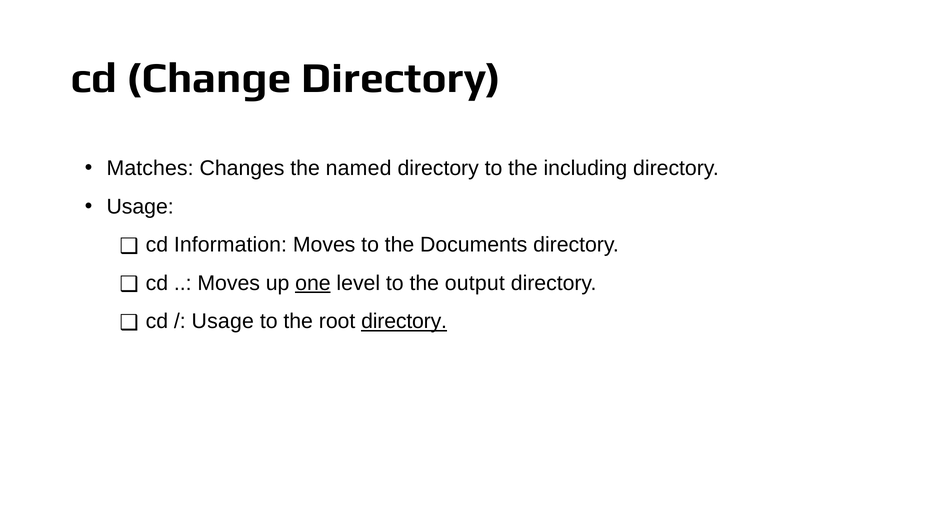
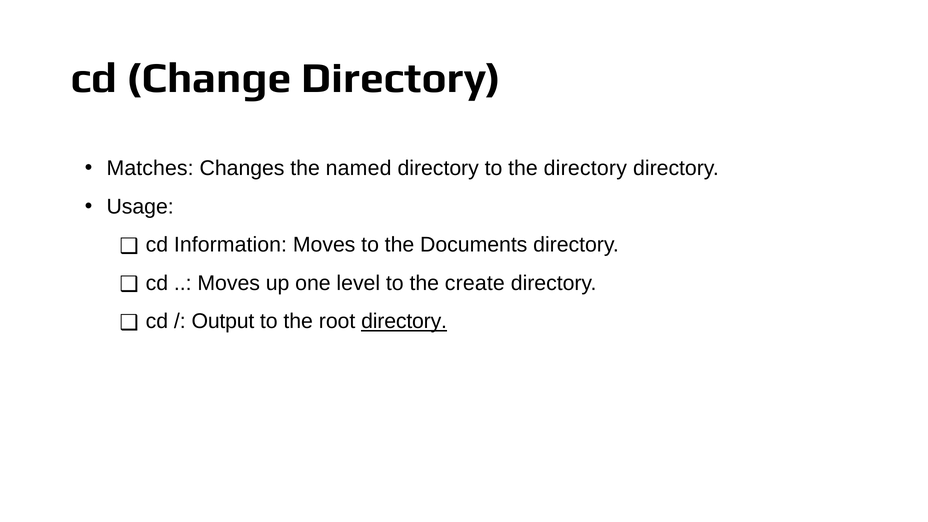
the including: including -> directory
one underline: present -> none
output: output -> create
Usage at (223, 321): Usage -> Output
